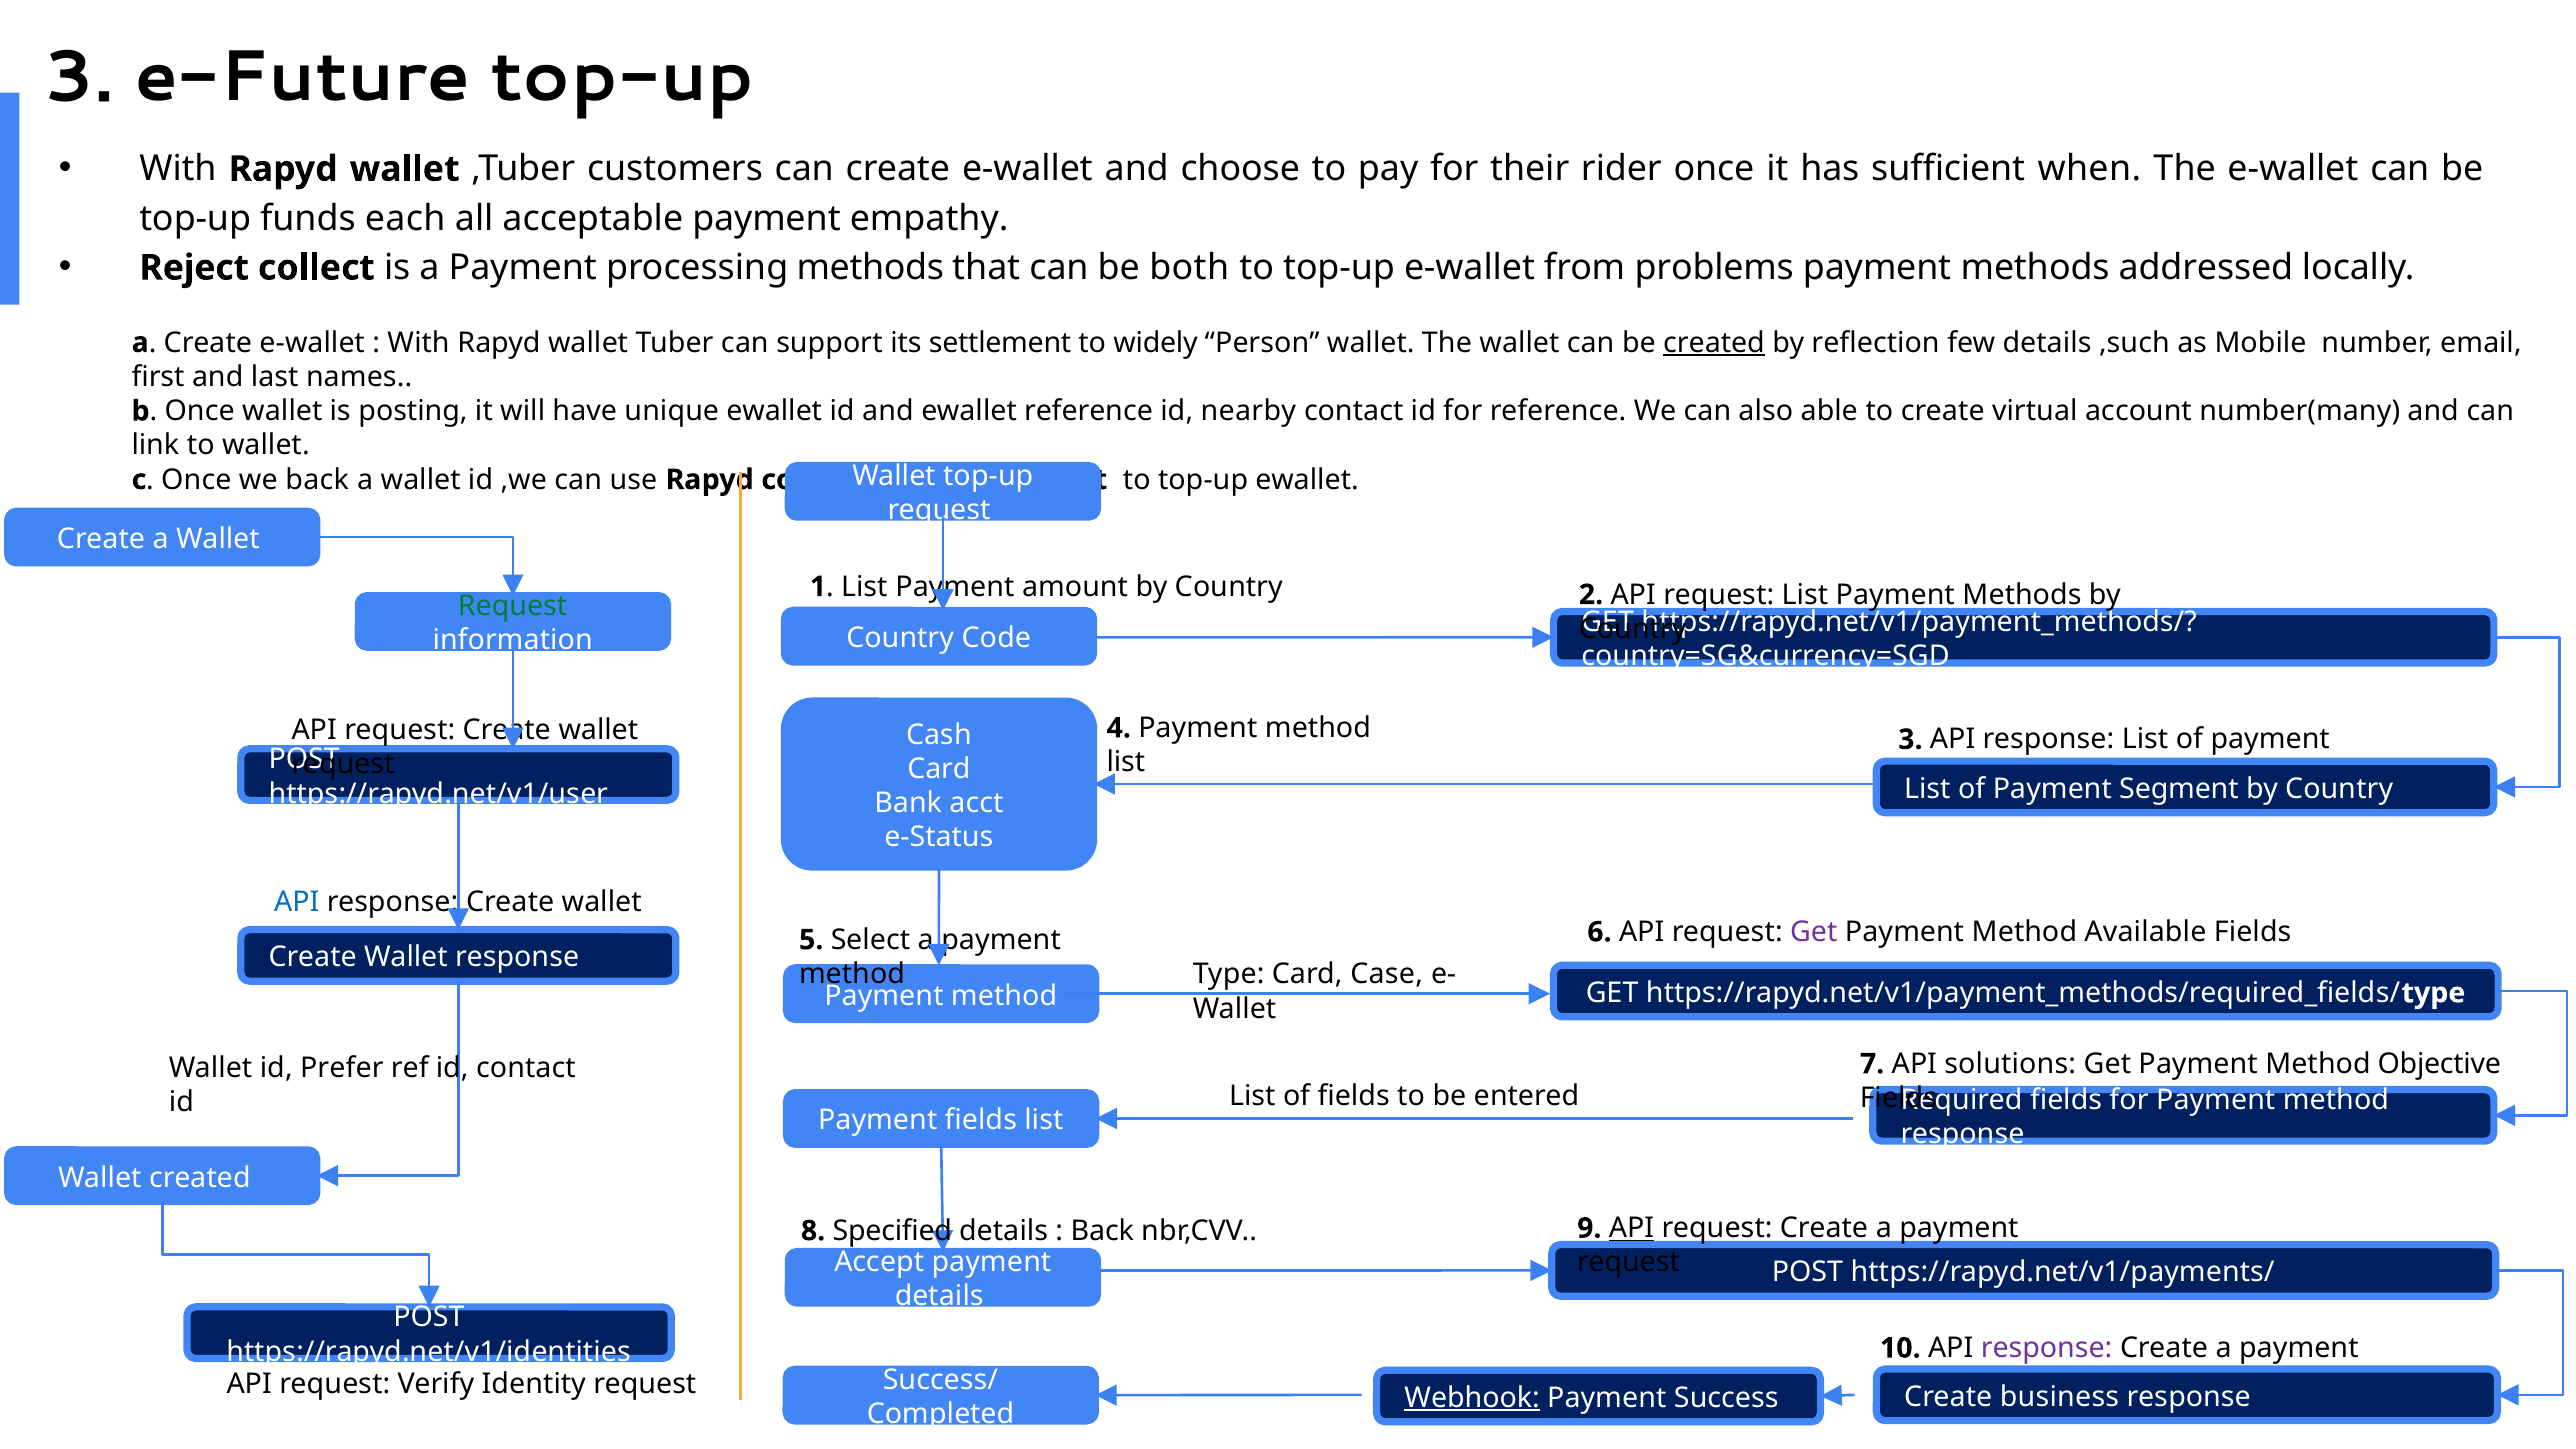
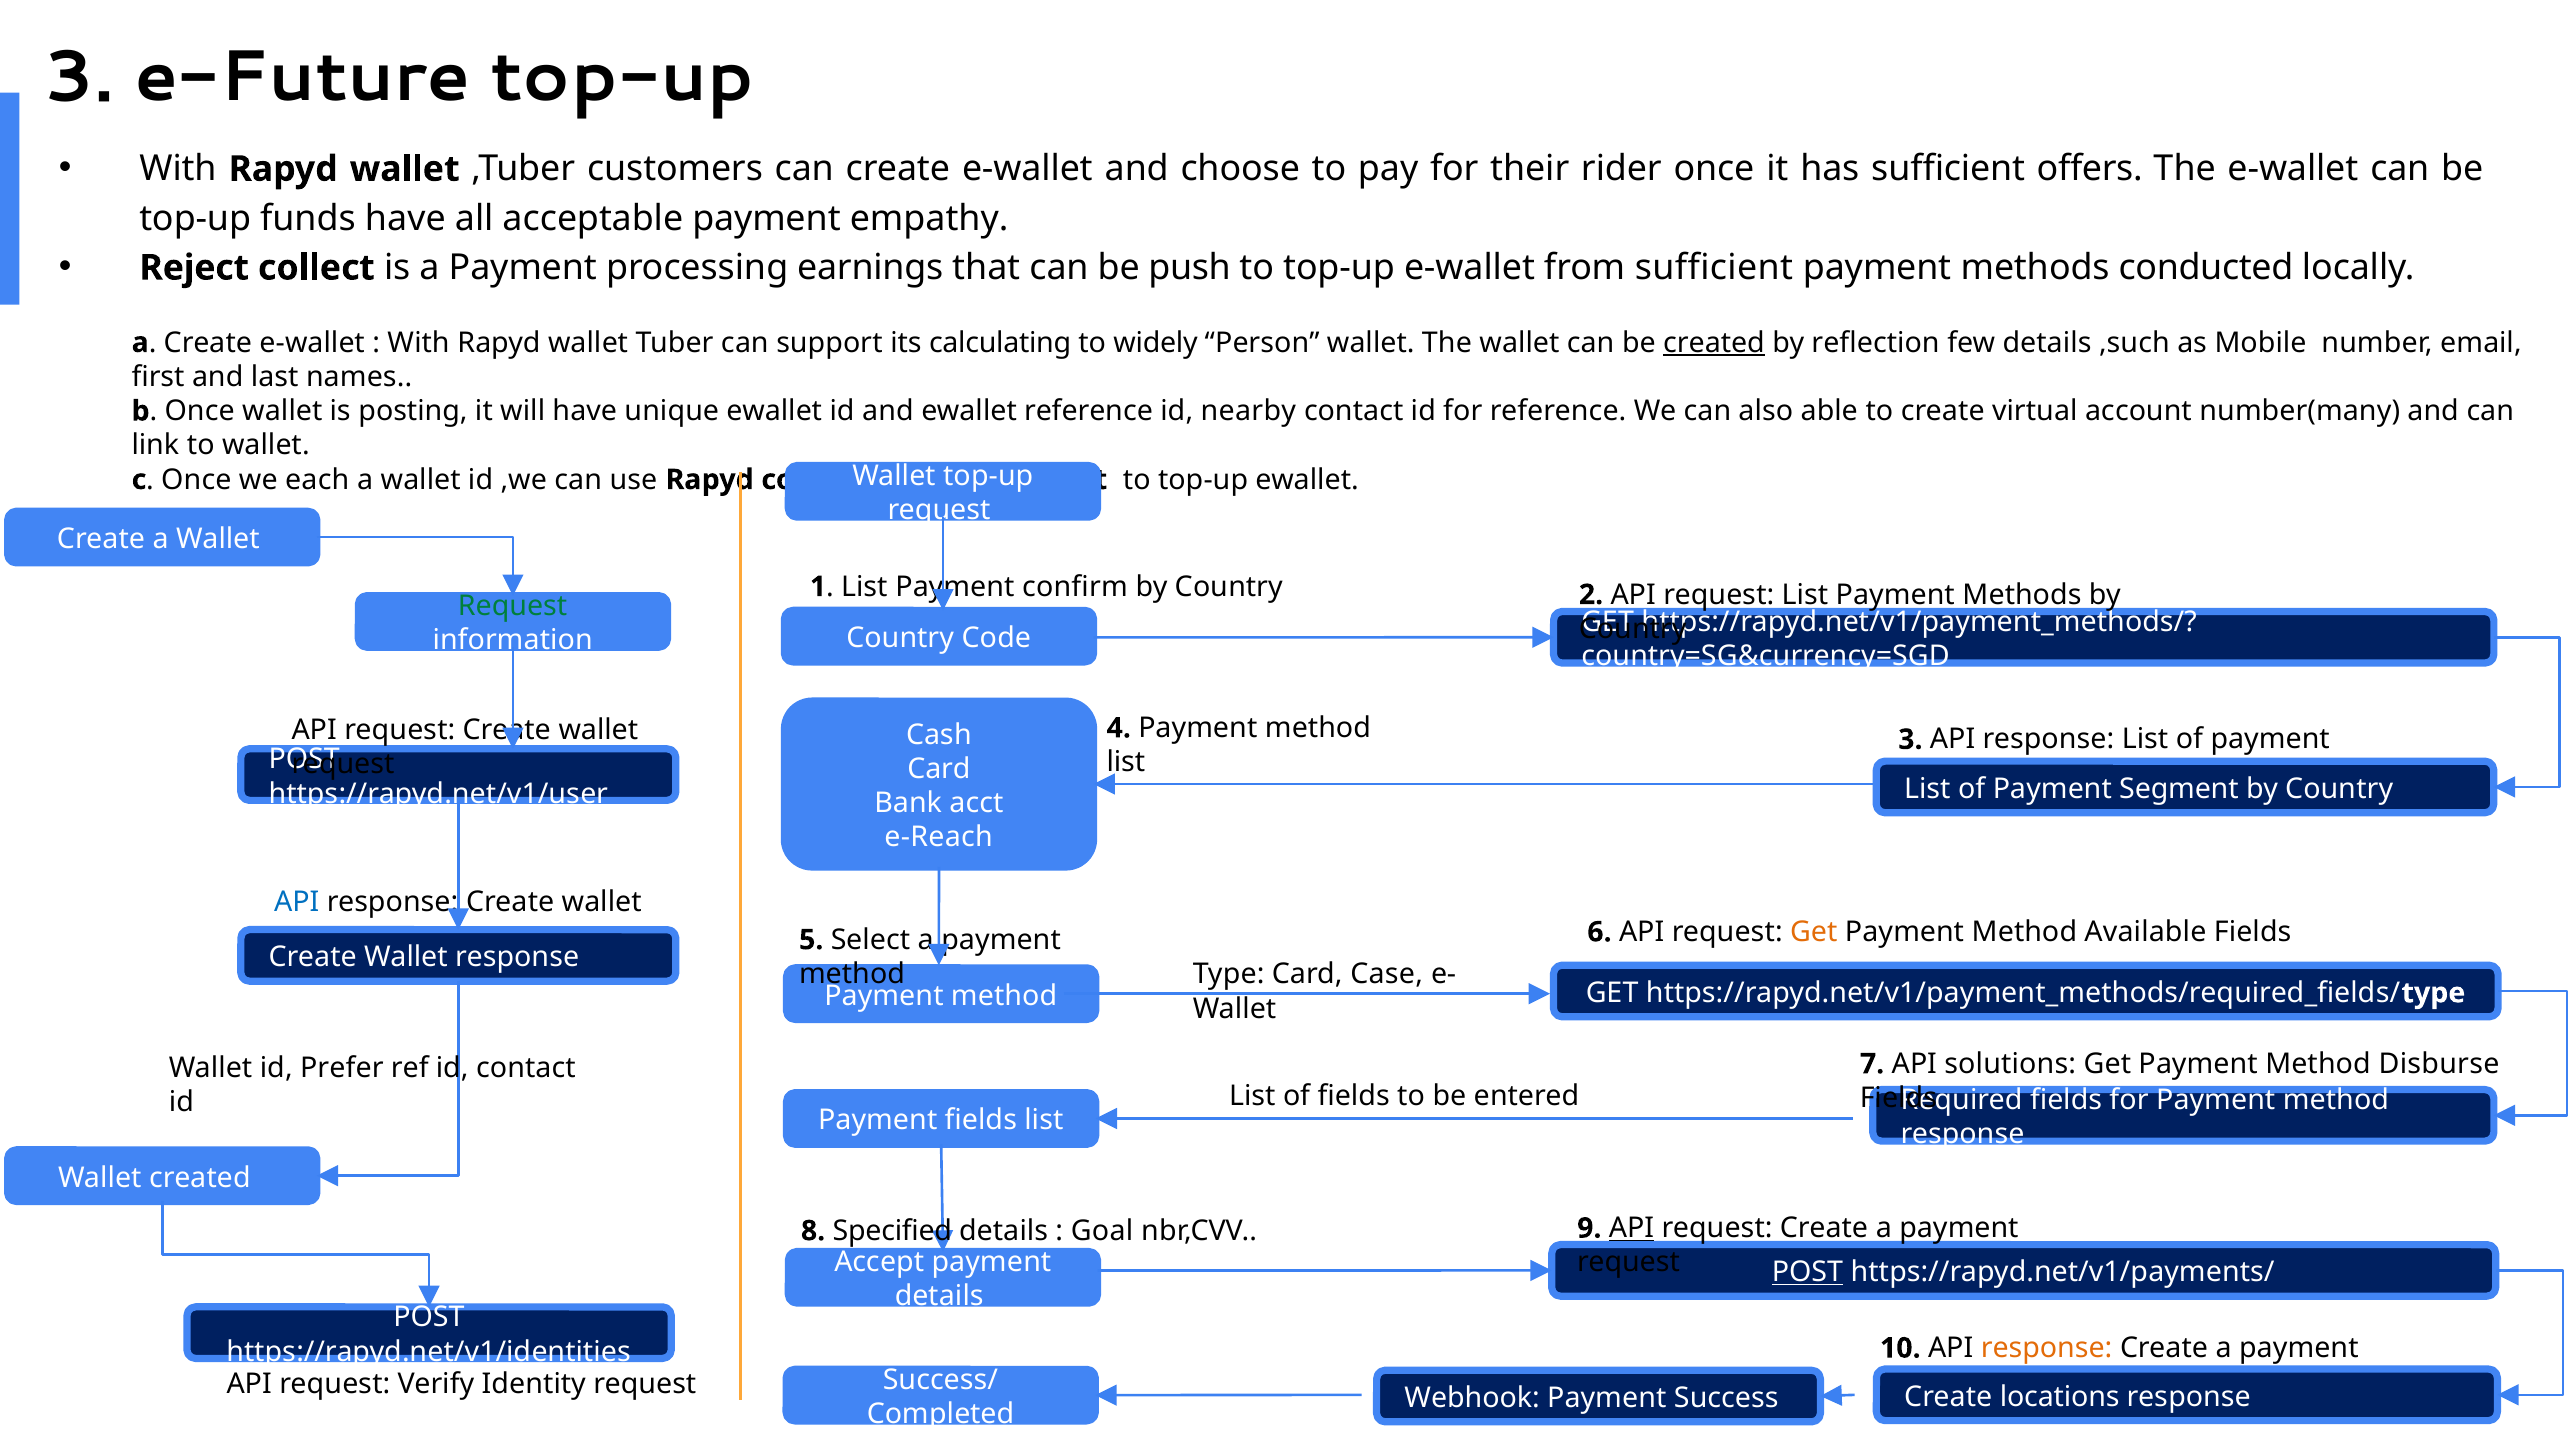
when: when -> offers
funds each: each -> have
processing methods: methods -> earnings
both: both -> push
from problems: problems -> sufficient
addressed: addressed -> conducted
settlement: settlement -> calculating
we back: back -> each
amount: amount -> confirm
e-Status: e-Status -> e-Reach
Get at (1814, 932) colour: purple -> orange
Objective: Objective -> Disburse
Back at (1102, 1231): Back -> Goal
POST at (1807, 1272) underline: none -> present
response at (2047, 1348) colour: purple -> orange
business: business -> locations
Webhook underline: present -> none
